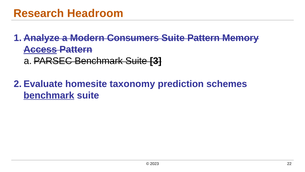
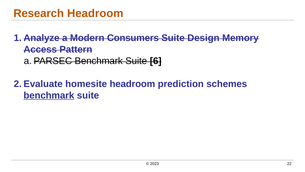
Suite Pattern: Pattern -> Design
Access underline: present -> none
3: 3 -> 6
homesite taxonomy: taxonomy -> headroom
